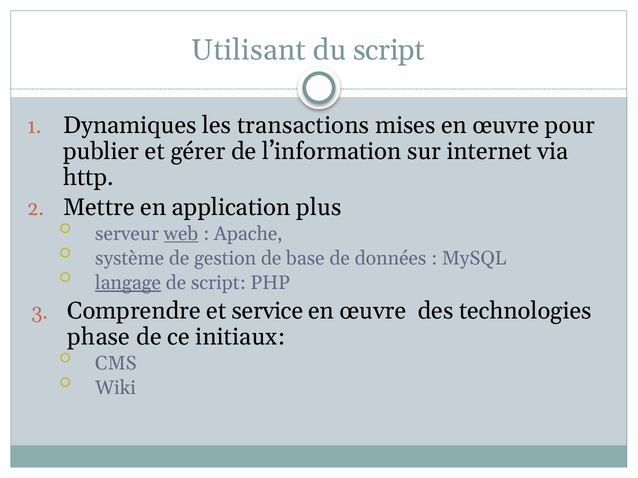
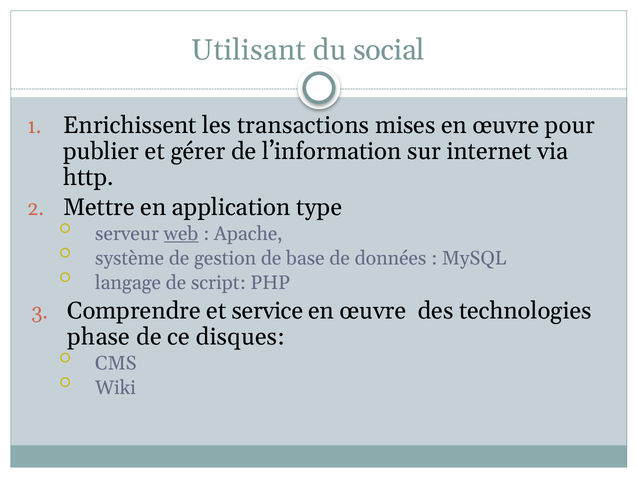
du script: script -> social
Dynamiques: Dynamiques -> Enrichissent
plus: plus -> type
langage underline: present -> none
initiaux: initiaux -> disques
